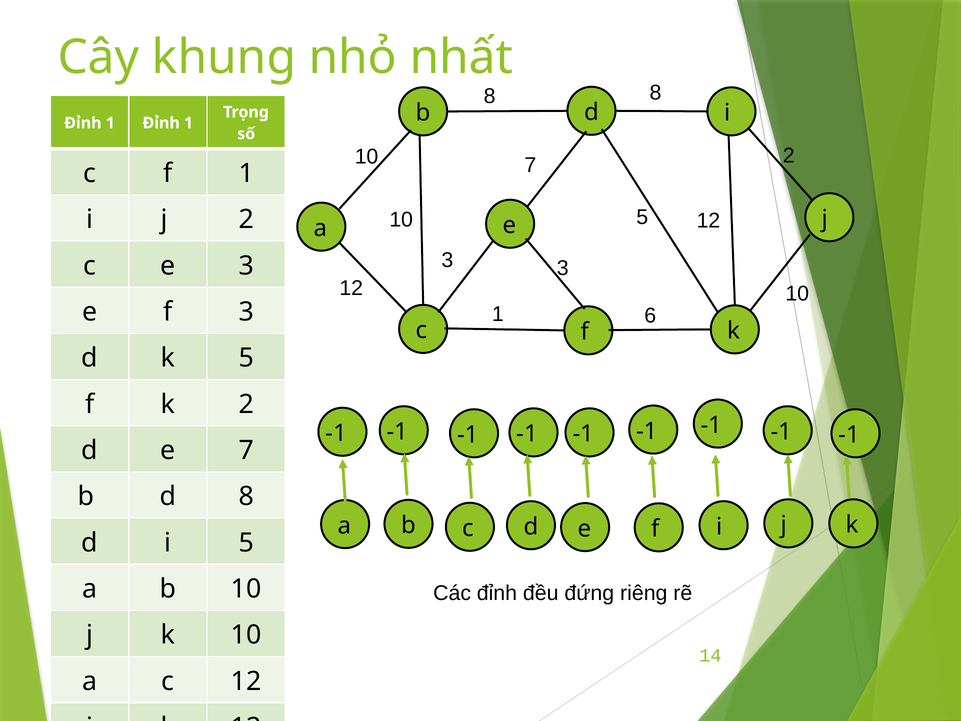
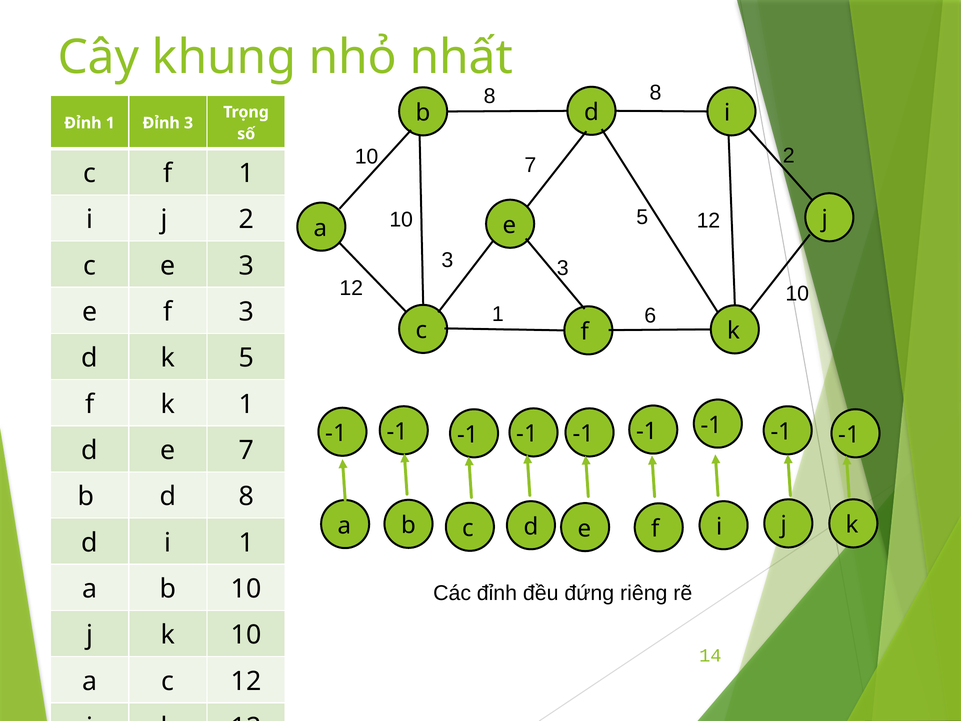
1 Đỉnh 1: 1 -> 3
k 2: 2 -> 1
i 5: 5 -> 1
